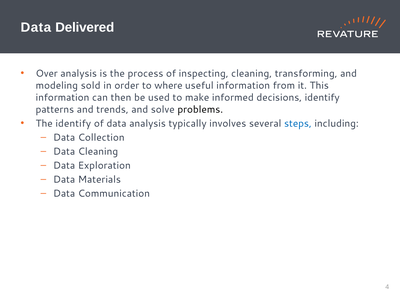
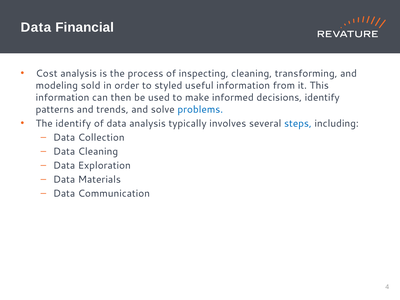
Delivered: Delivered -> Financial
Over: Over -> Cost
where: where -> styled
problems colour: black -> blue
